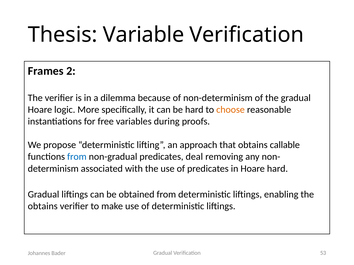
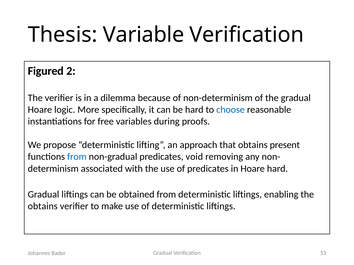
Frames: Frames -> Figured
choose colour: orange -> blue
callable: callable -> present
deal: deal -> void
